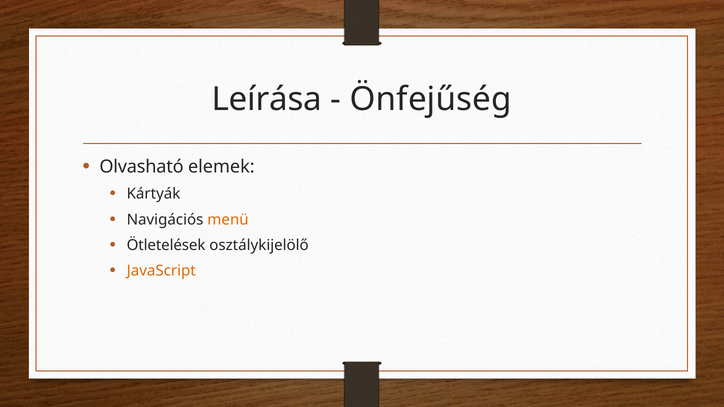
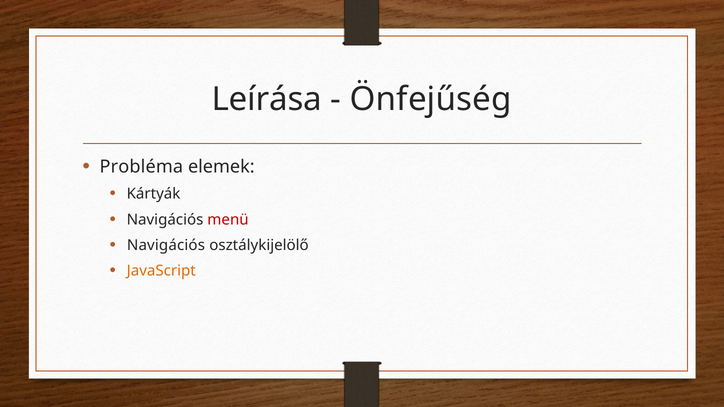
Olvasható: Olvasható -> Probléma
menü colour: orange -> red
Ötletelések at (166, 245): Ötletelések -> Navigációs
